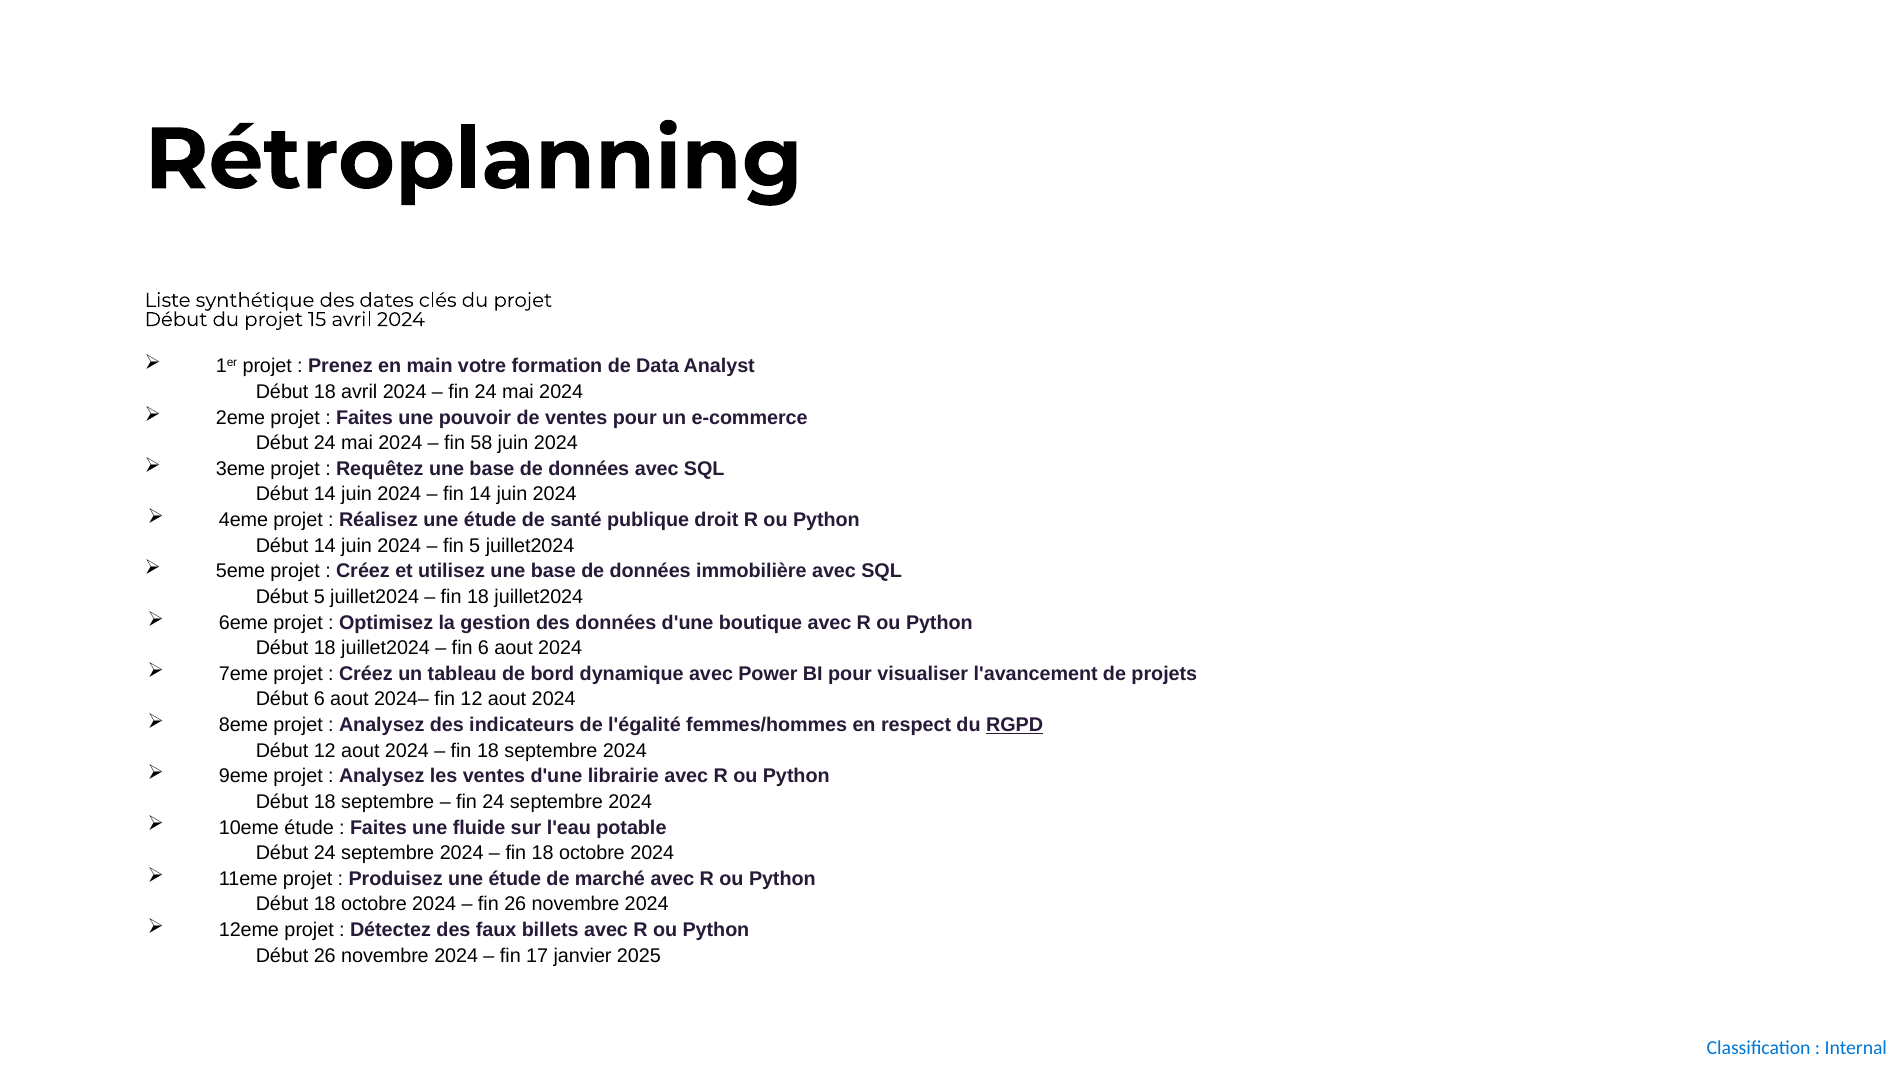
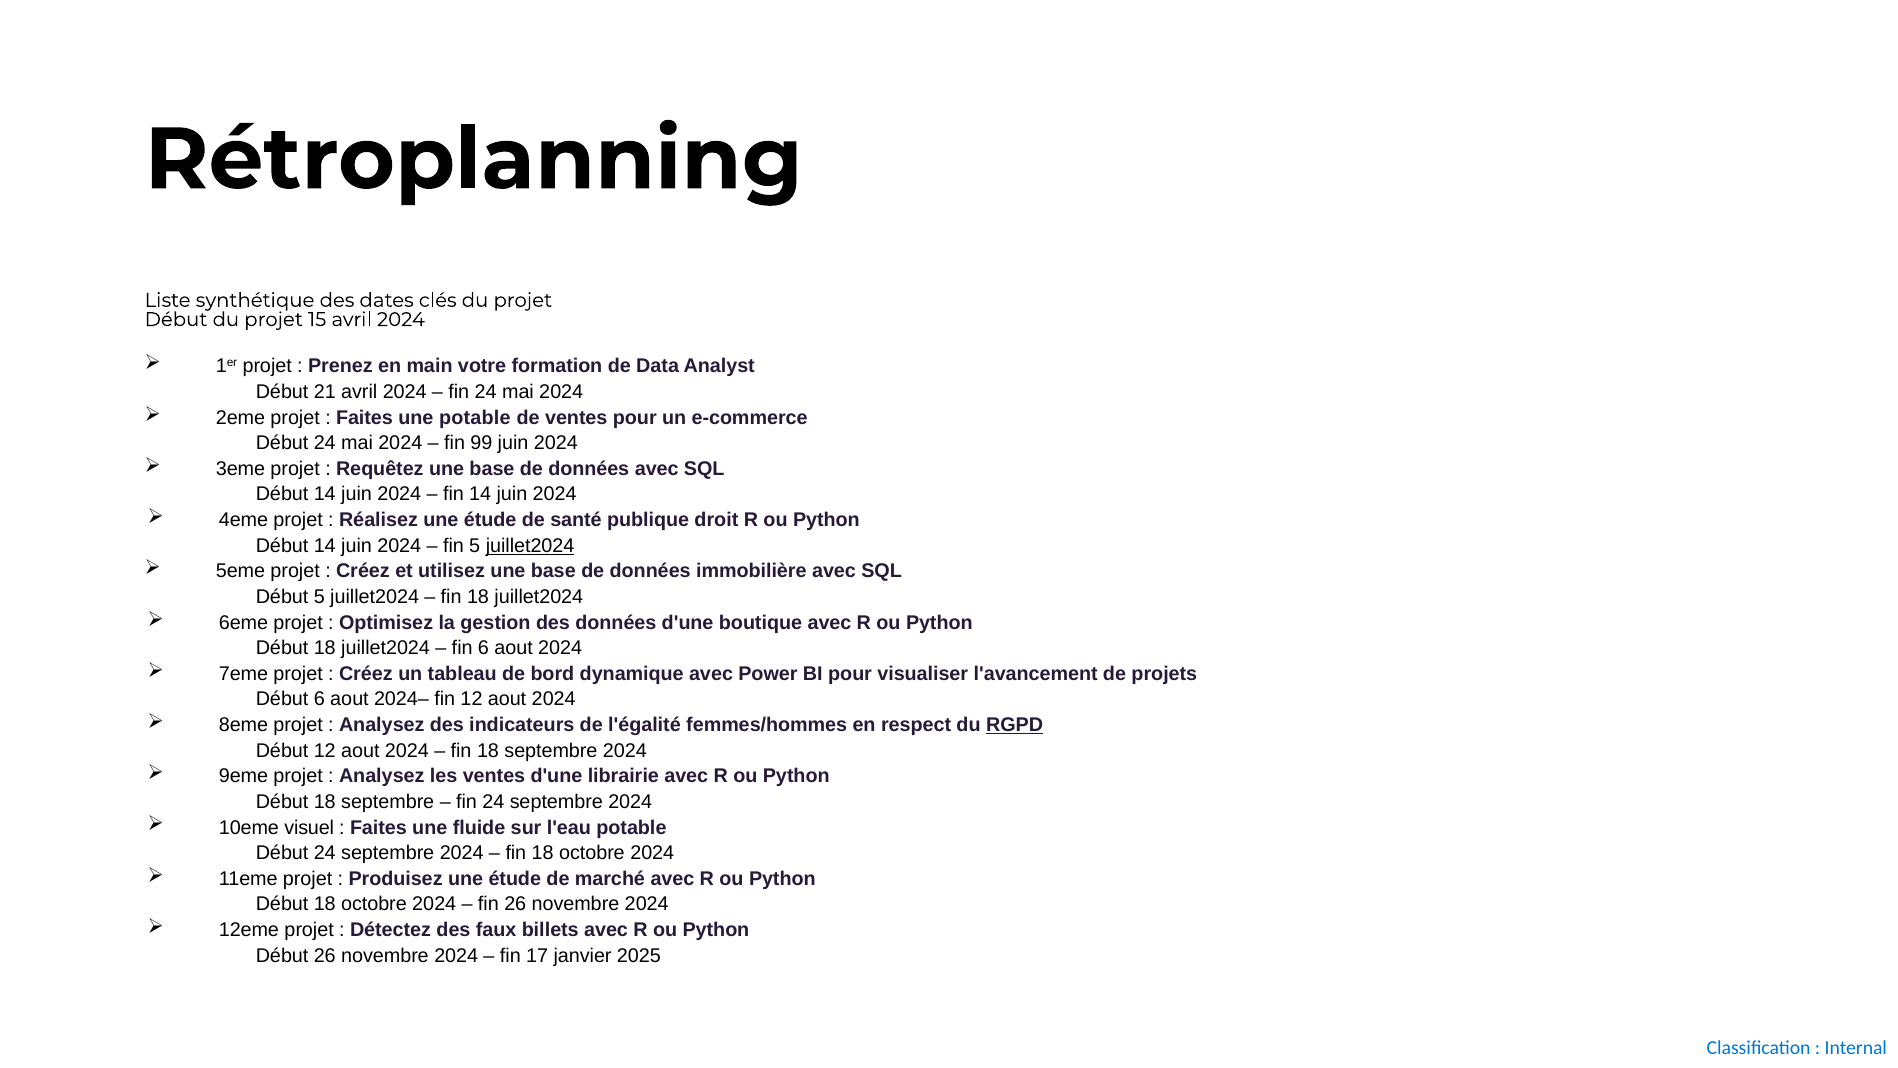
18 at (325, 392): 18 -> 21
une pouvoir: pouvoir -> potable
58: 58 -> 99
juillet2024 at (530, 545) underline: none -> present
10eme étude: étude -> visuel
